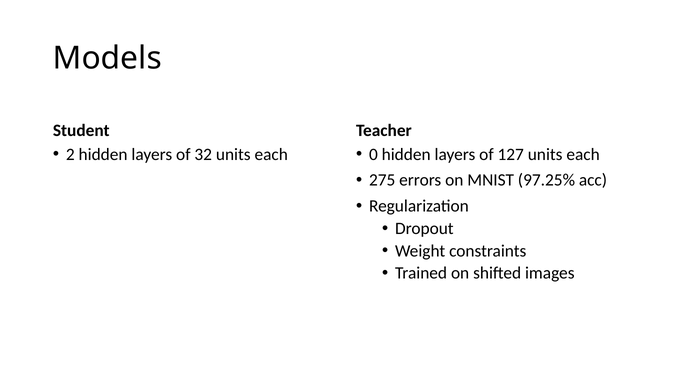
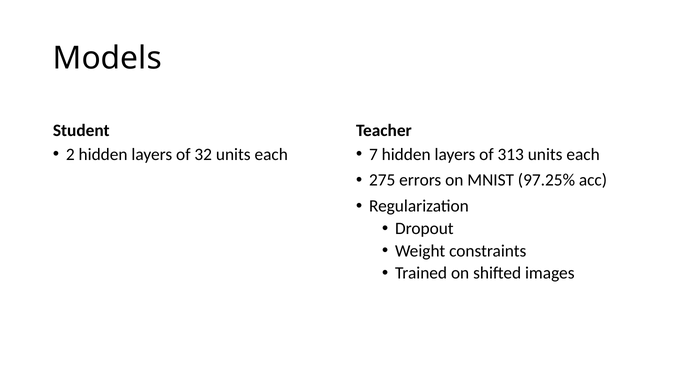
0: 0 -> 7
127: 127 -> 313
